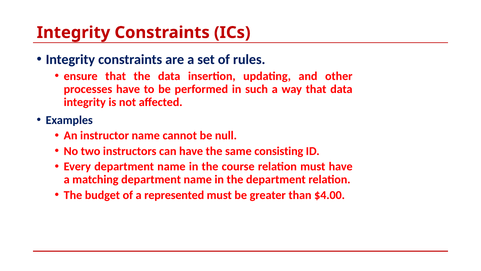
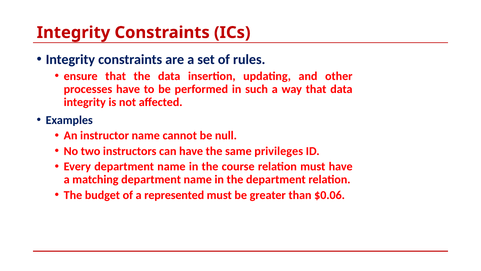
consisting: consisting -> privileges
$4.00: $4.00 -> $0.06
